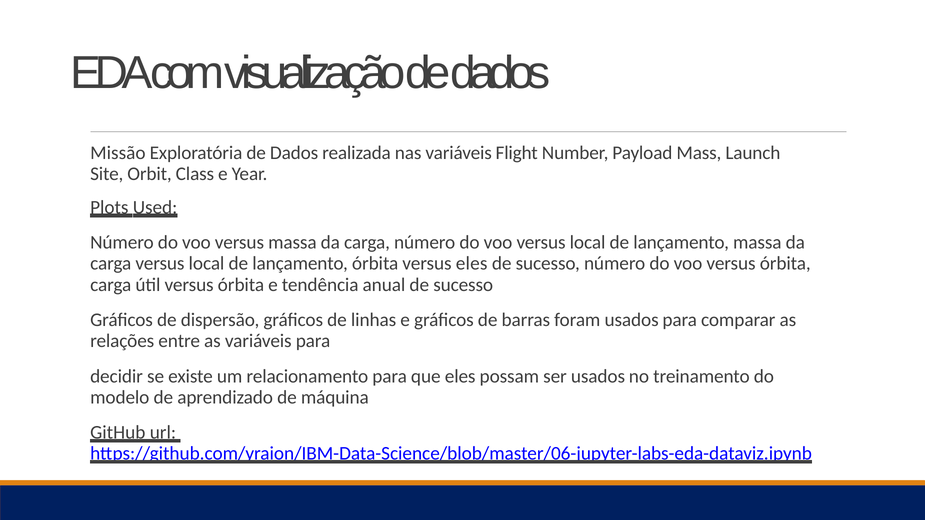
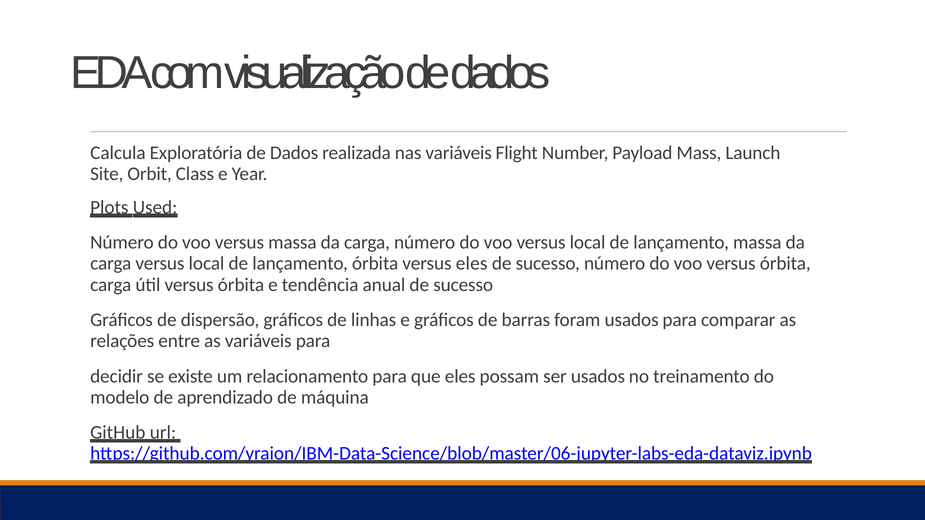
Missão: Missão -> Calcula
